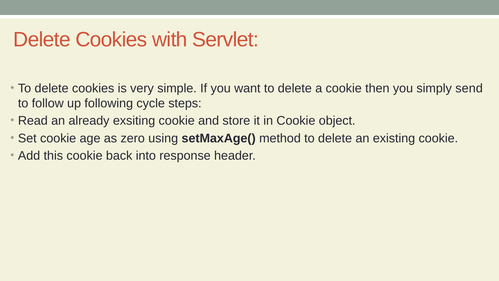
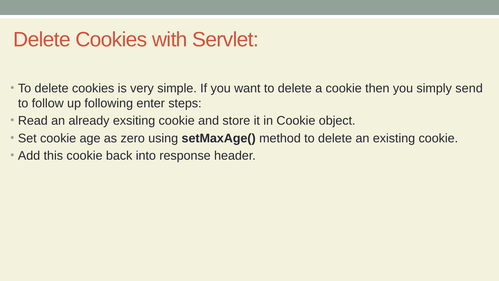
cycle: cycle -> enter
